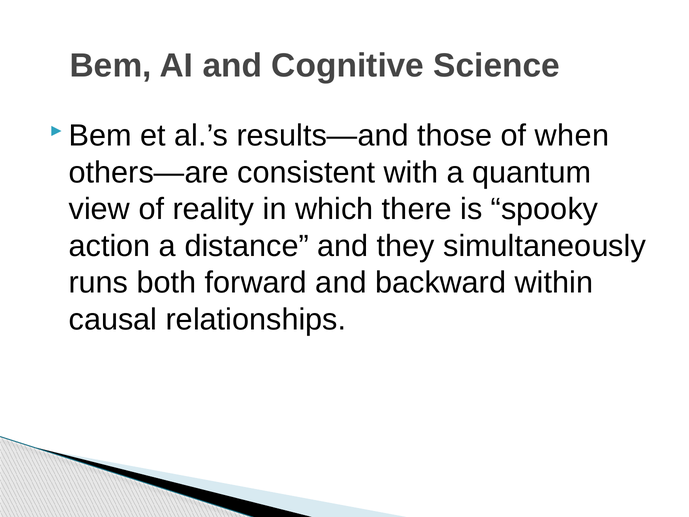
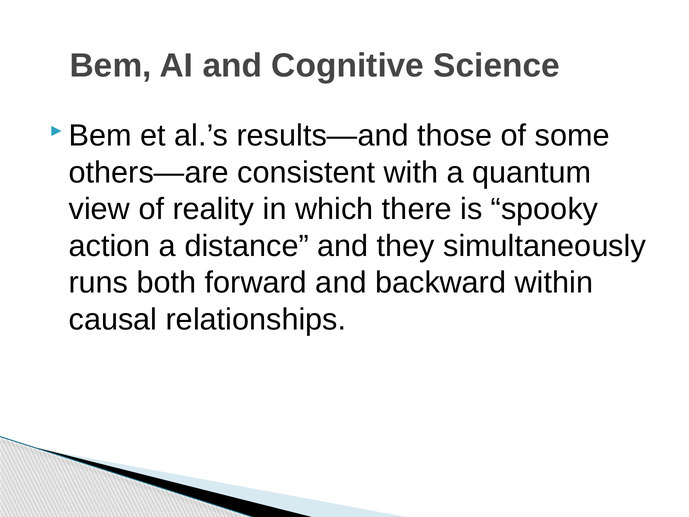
when: when -> some
